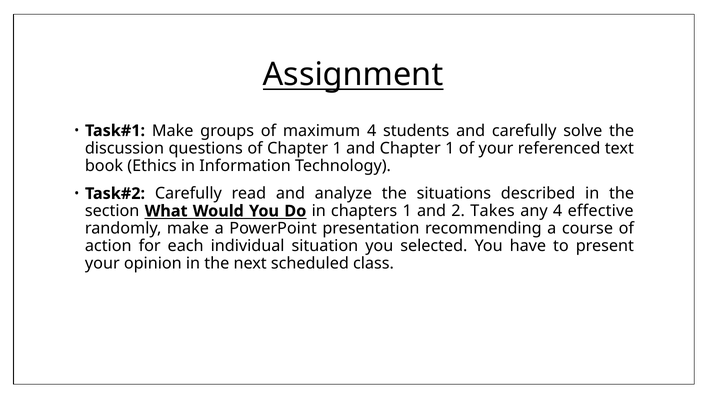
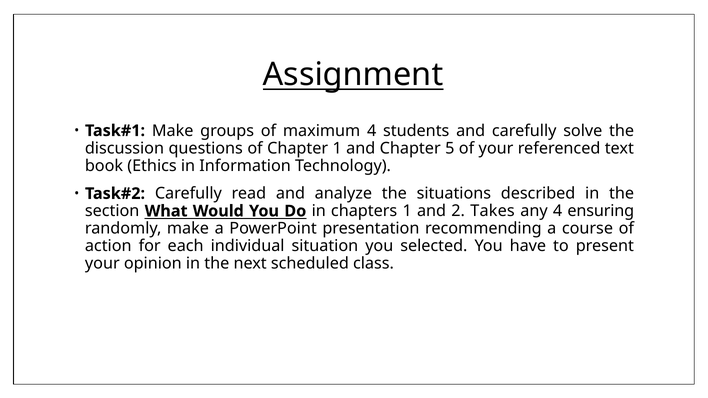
and Chapter 1: 1 -> 5
effective: effective -> ensuring
